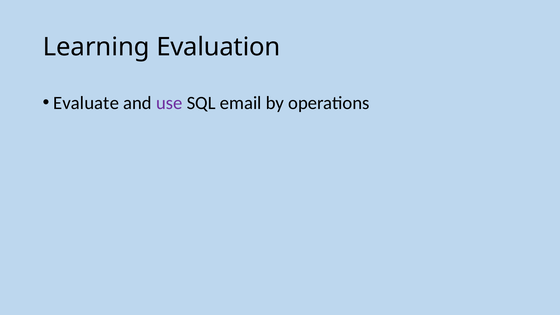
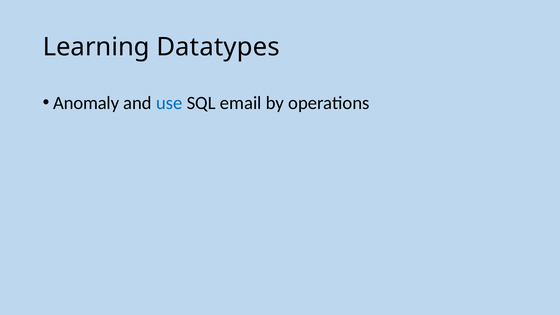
Evaluation: Evaluation -> Datatypes
Evaluate: Evaluate -> Anomaly
use colour: purple -> blue
